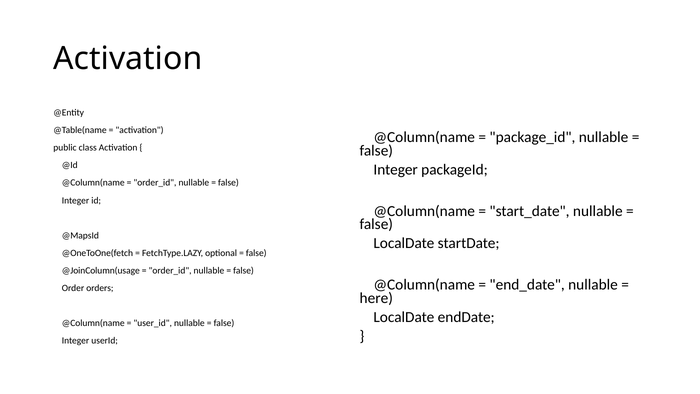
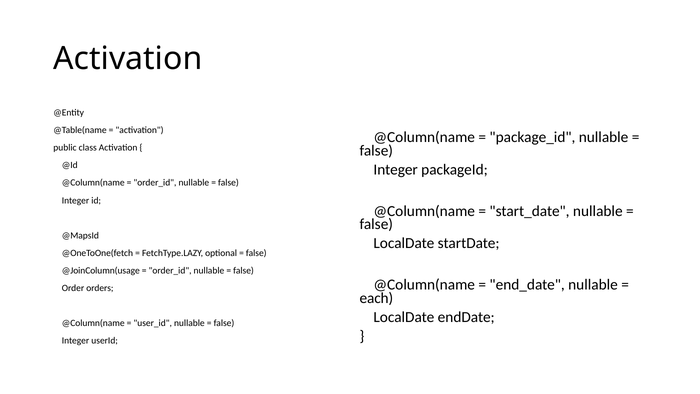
here: here -> each
